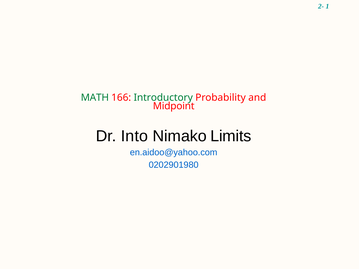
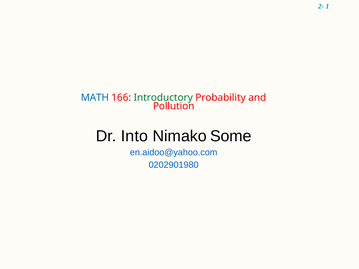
MATH colour: green -> blue
Midpoint: Midpoint -> Pollution
Limits: Limits -> Some
